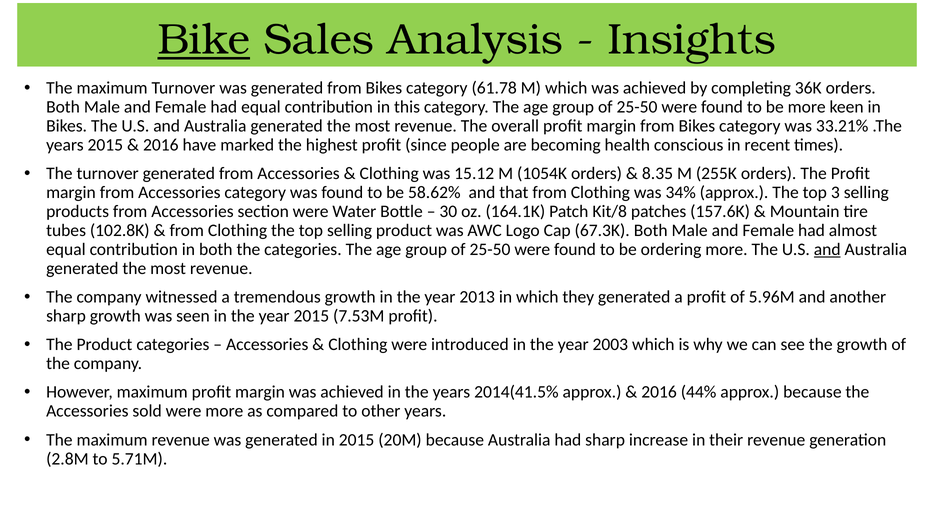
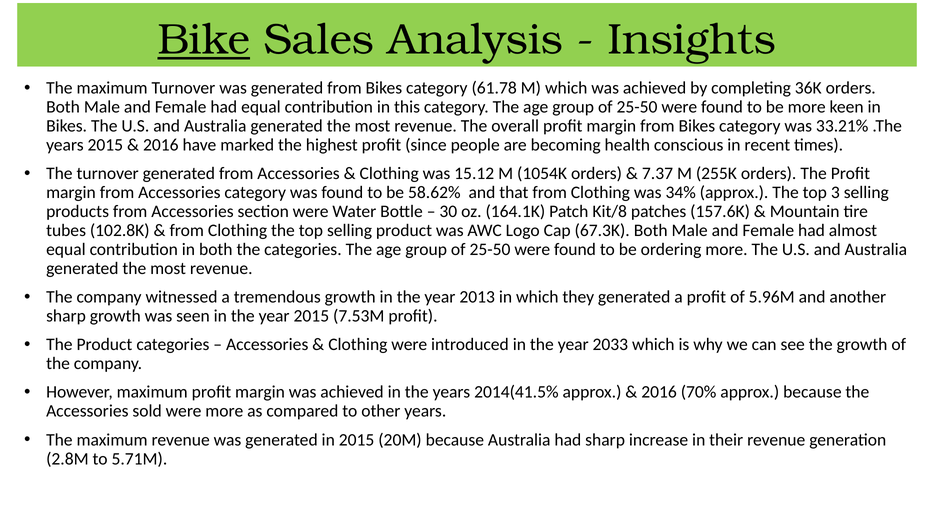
8.35: 8.35 -> 7.37
and at (827, 250) underline: present -> none
2003: 2003 -> 2033
44%: 44% -> 70%
